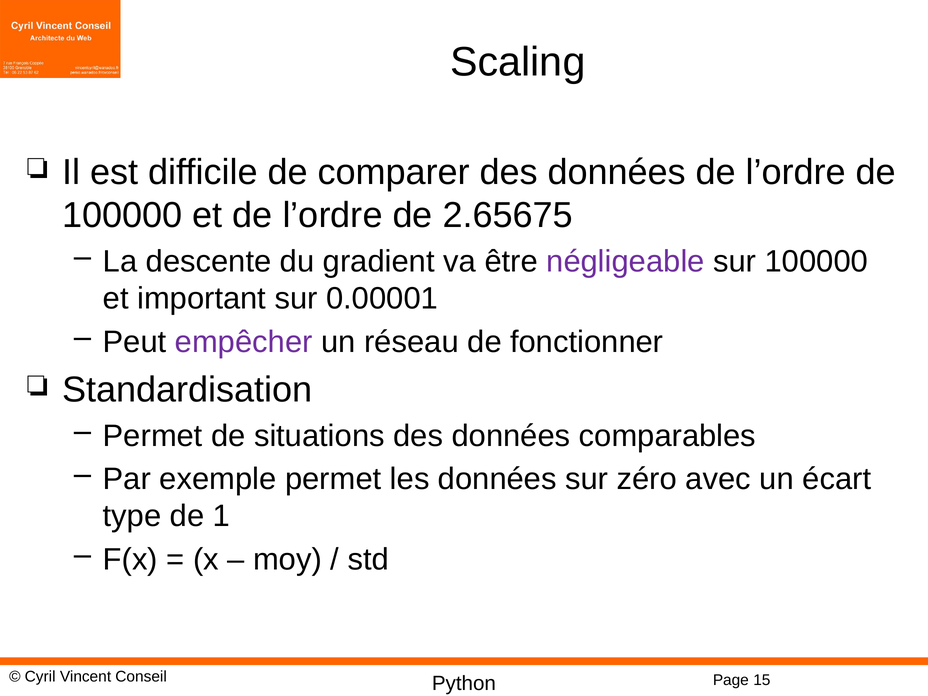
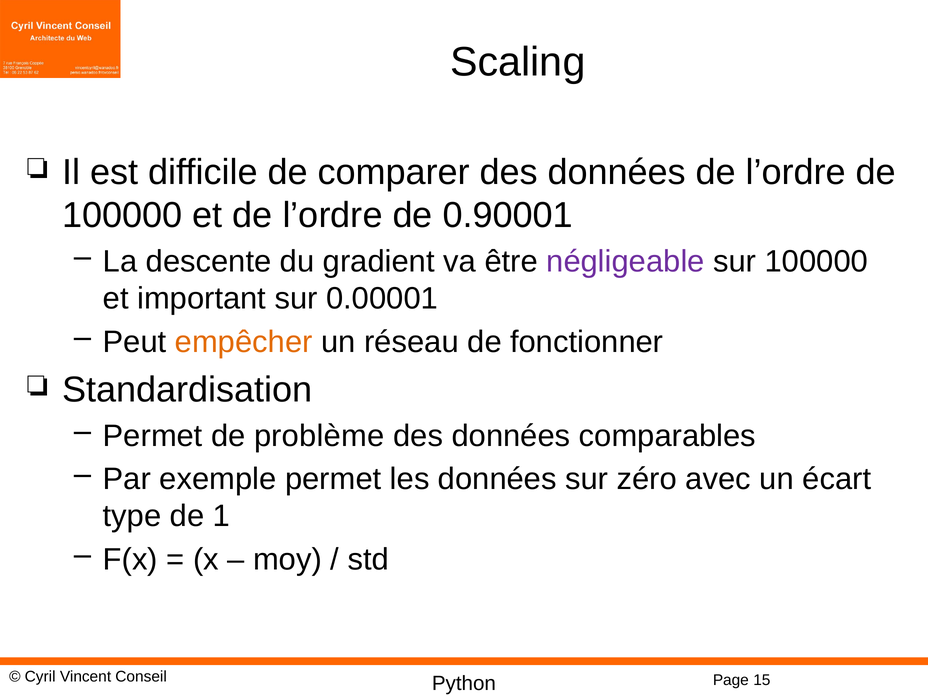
2.65675: 2.65675 -> 0.90001
empêcher colour: purple -> orange
situations: situations -> problème
